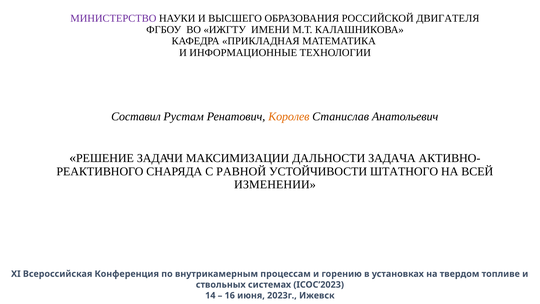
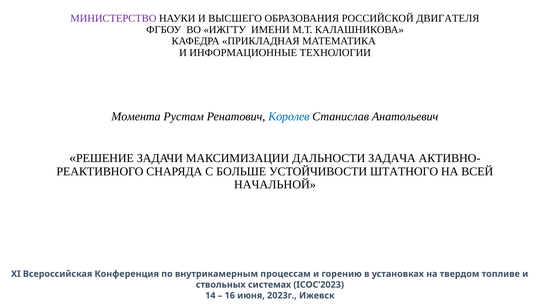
Составил: Составил -> Момента
Королев colour: orange -> blue
РАВНОЙ: РАВНОЙ -> БОЛЬШЕ
ИЗМЕНЕНИИ: ИЗМЕНЕНИИ -> НАЧАЛЬНОЙ
